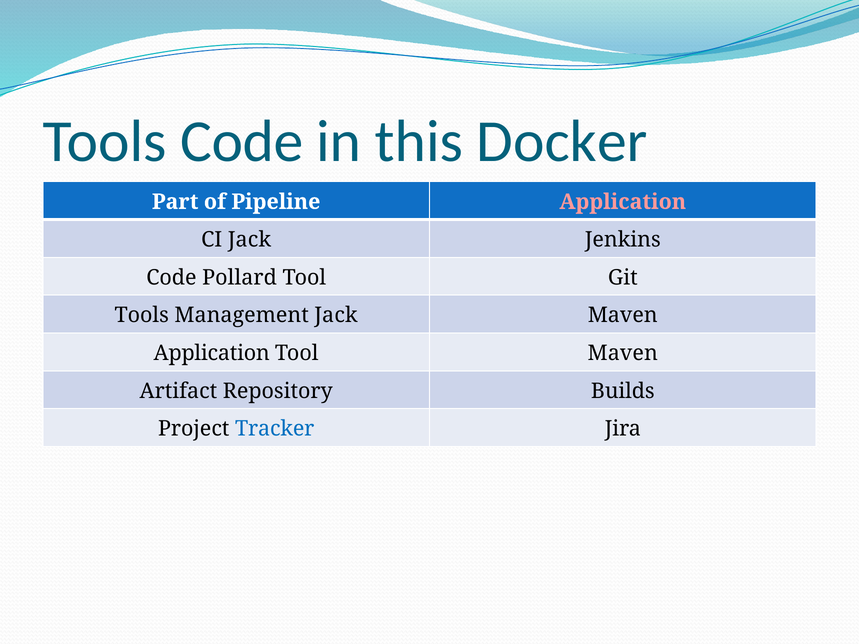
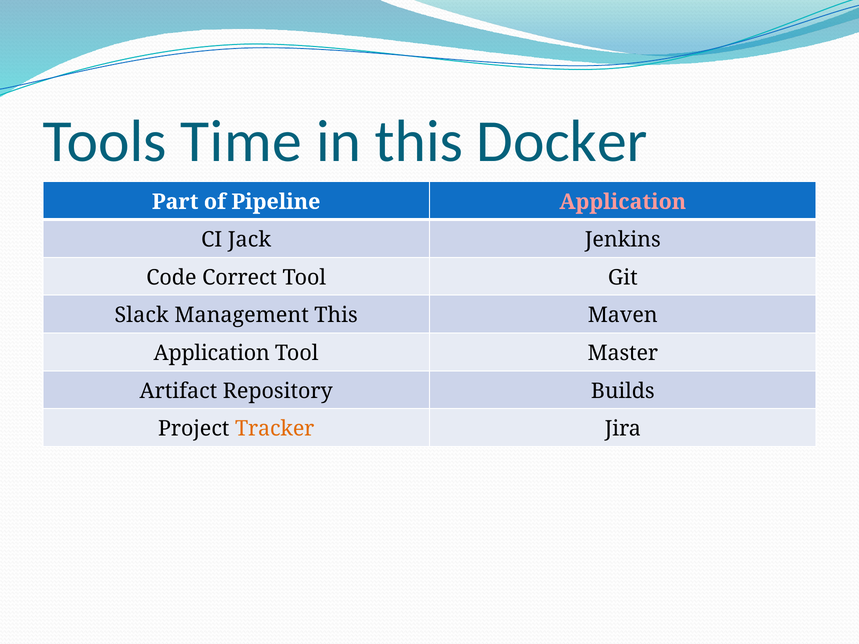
Tools Code: Code -> Time
Pollard: Pollard -> Correct
Tools at (142, 315): Tools -> Slack
Management Jack: Jack -> This
Tool Maven: Maven -> Master
Tracker colour: blue -> orange
